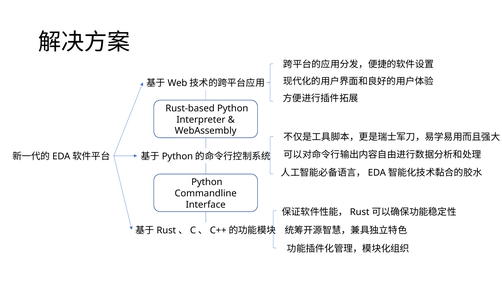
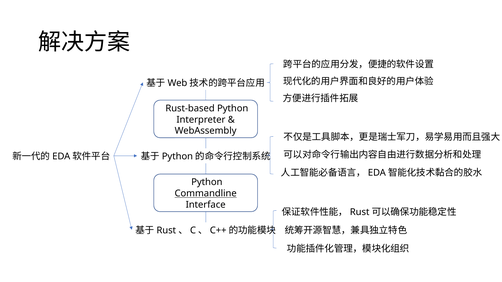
Commandline underline: none -> present
